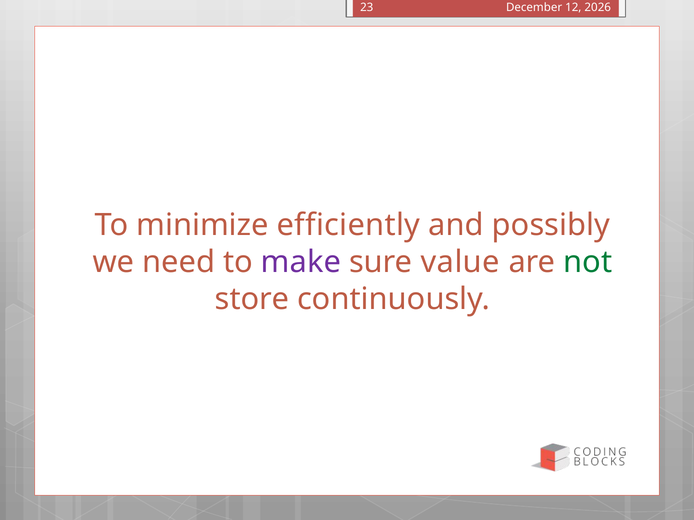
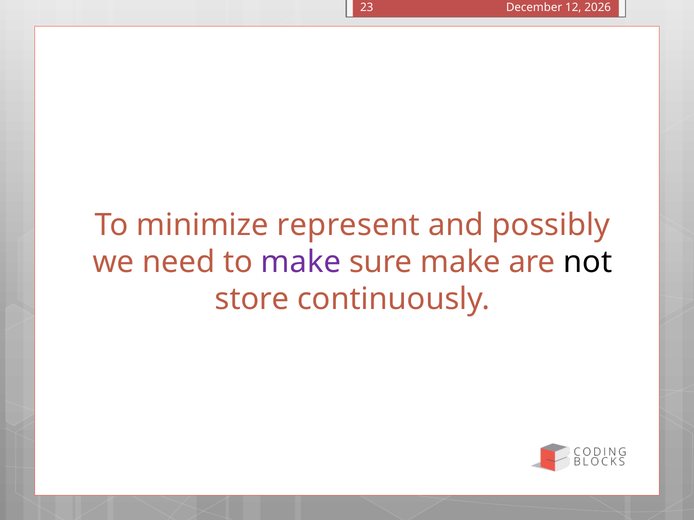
efficiently: efficiently -> represent
sure value: value -> make
not colour: green -> black
